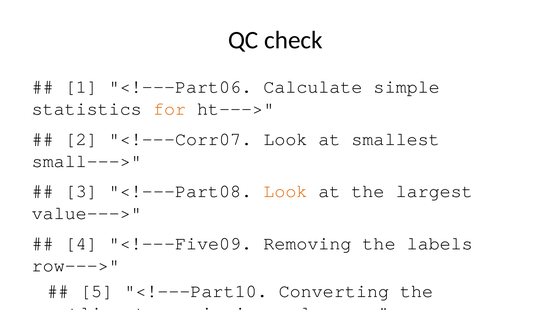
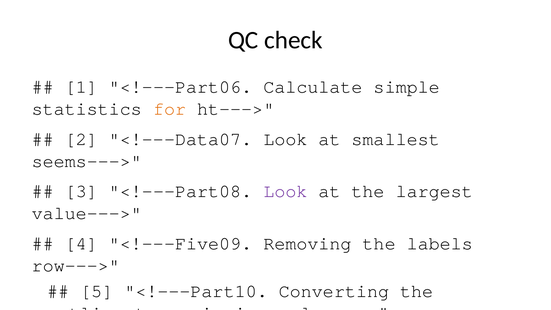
<!---Corr07: <!---Corr07 -> <!---Data07
small--->: small---> -> seems--->
Look at (285, 191) colour: orange -> purple
